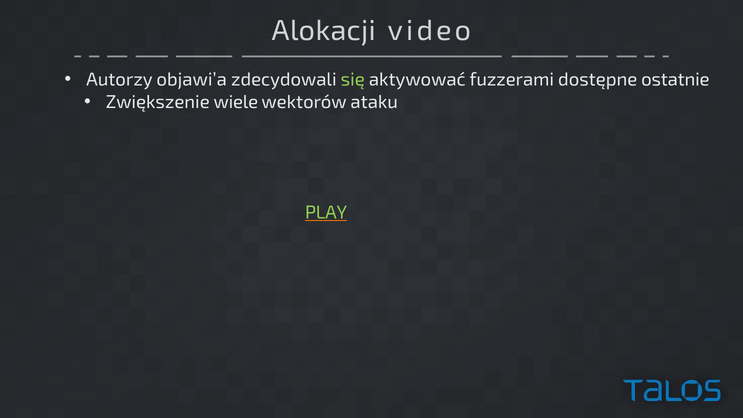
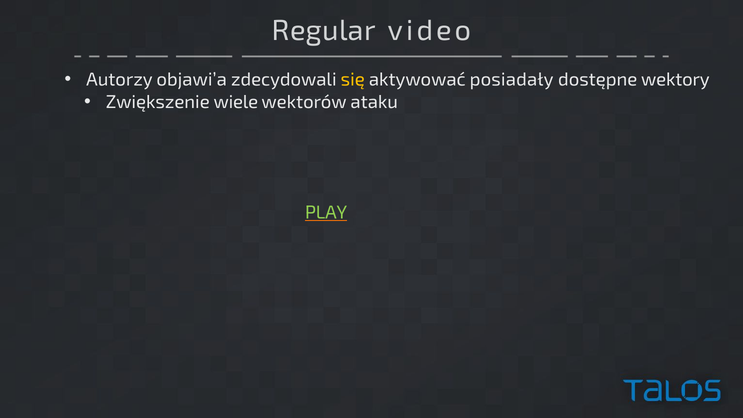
Alokacji: Alokacji -> Regular
się colour: light green -> yellow
fuzzerami: fuzzerami -> posiadały
ostatnie: ostatnie -> wektory
